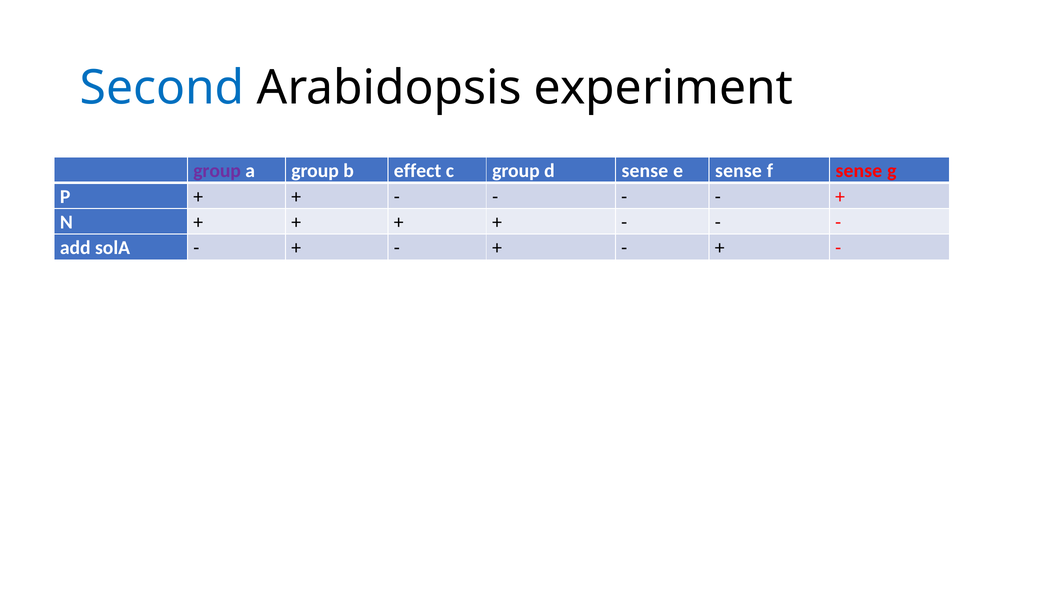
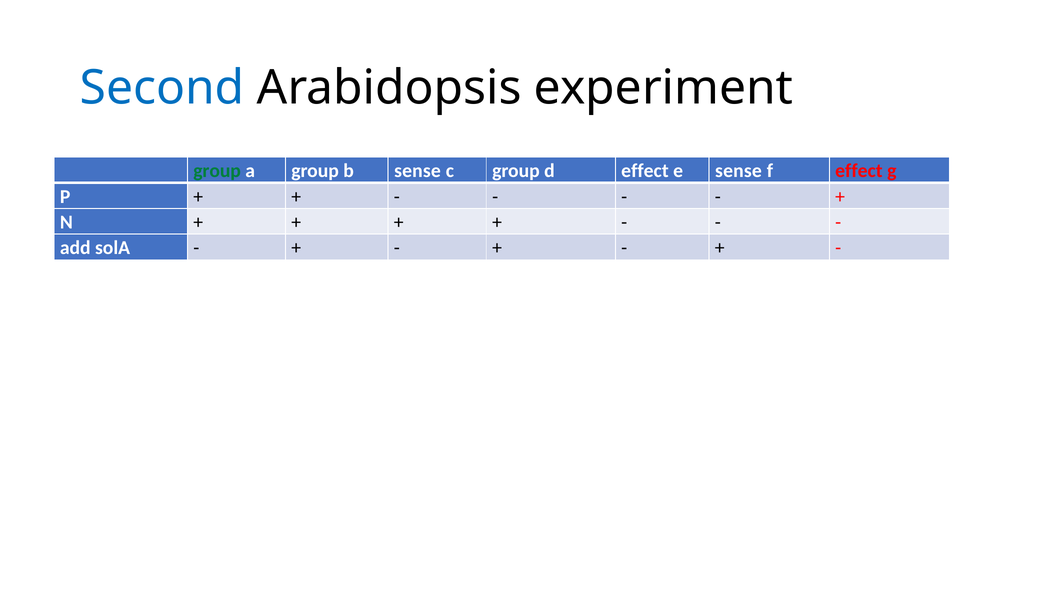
group at (217, 171) colour: purple -> green
b effect: effect -> sense
d sense: sense -> effect
f sense: sense -> effect
